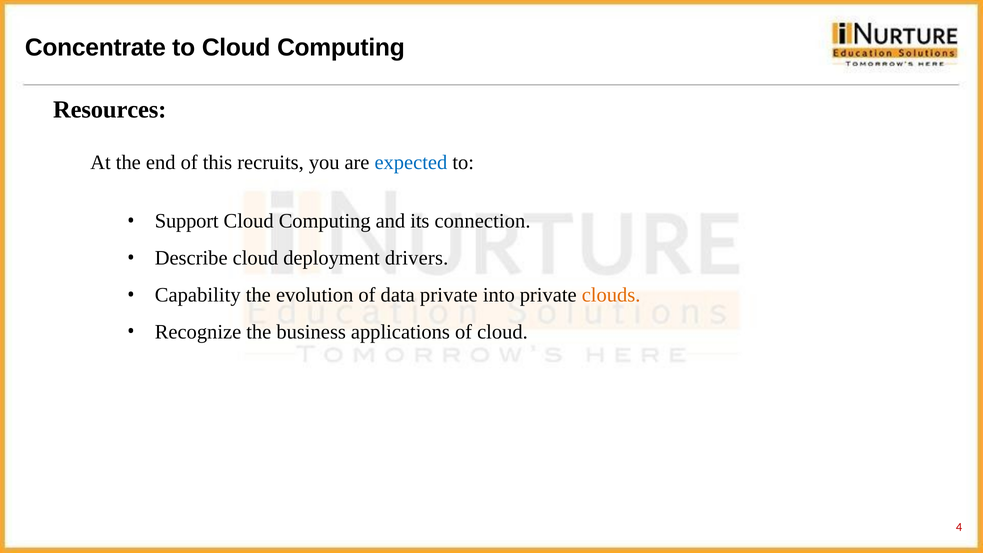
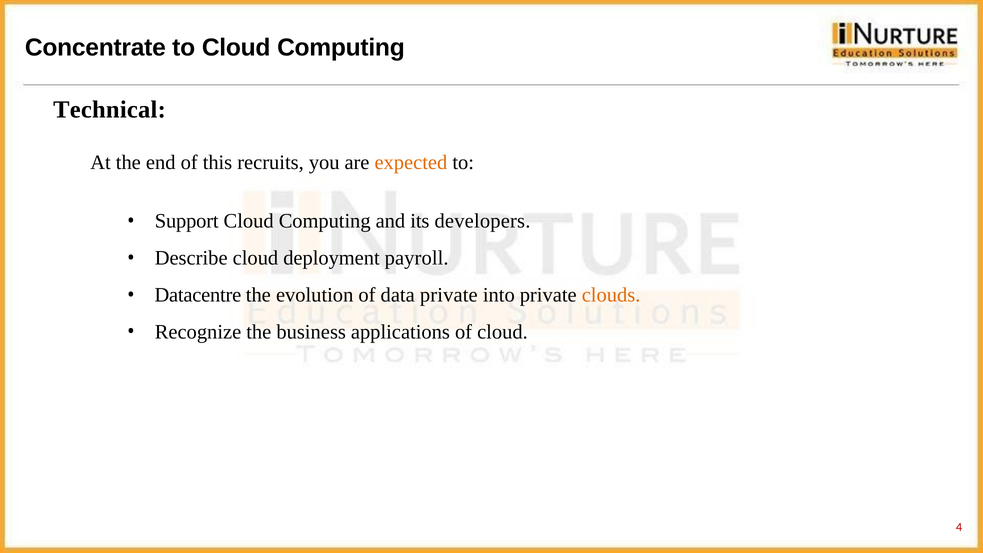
Resources: Resources -> Technical
expected colour: blue -> orange
connection: connection -> developers
drivers: drivers -> payroll
Capability: Capability -> Datacentre
